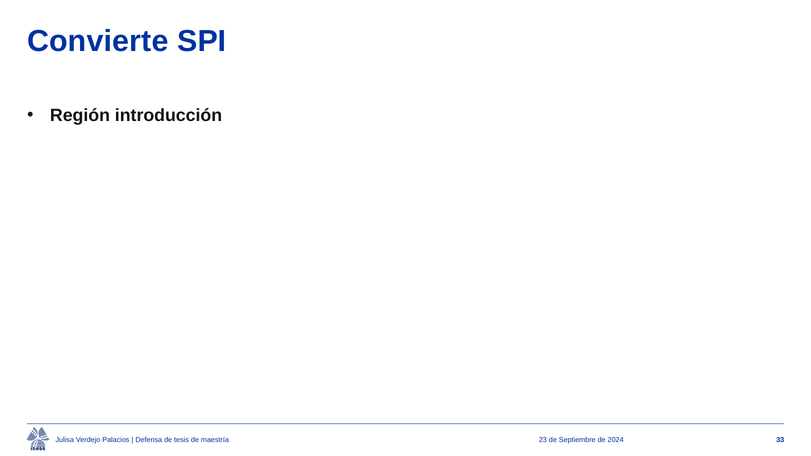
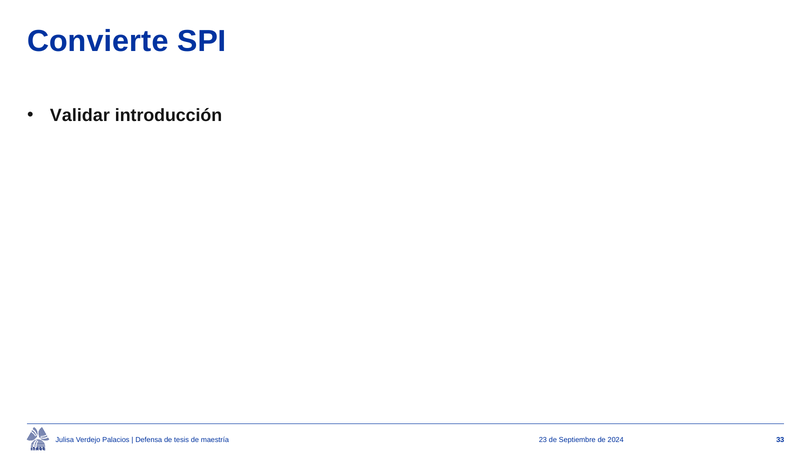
Región: Región -> Validar
